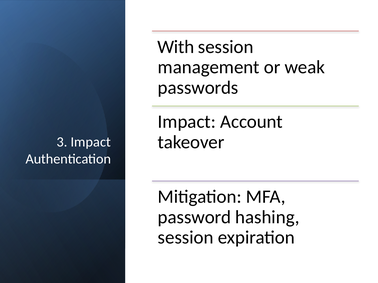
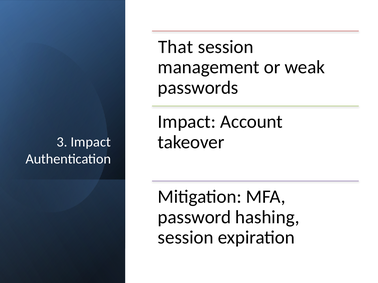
With: With -> That
